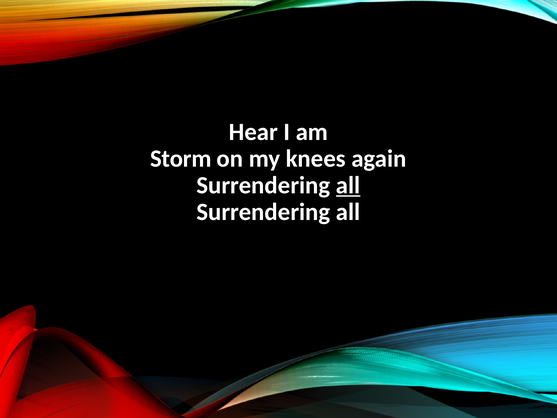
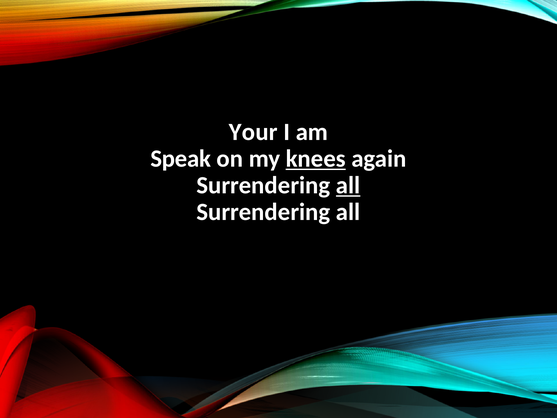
Hear: Hear -> Your
Storm: Storm -> Speak
knees underline: none -> present
